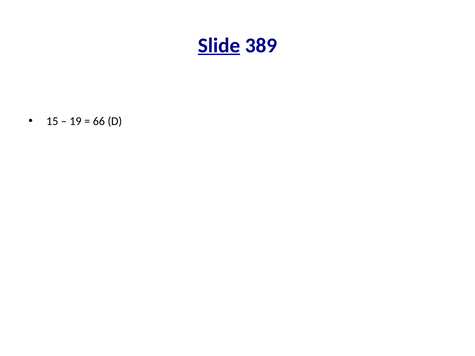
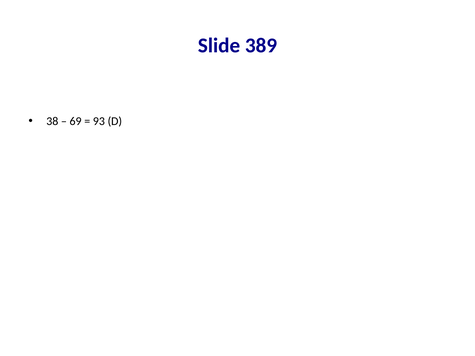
Slide underline: present -> none
15: 15 -> 38
19: 19 -> 69
66: 66 -> 93
